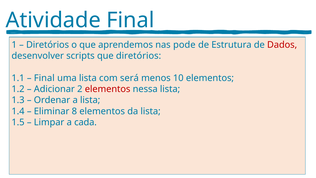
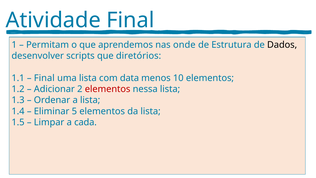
Diretórios at (48, 45): Diretórios -> Permitam
pode: pode -> onde
Dados colour: red -> black
será: será -> data
8: 8 -> 5
